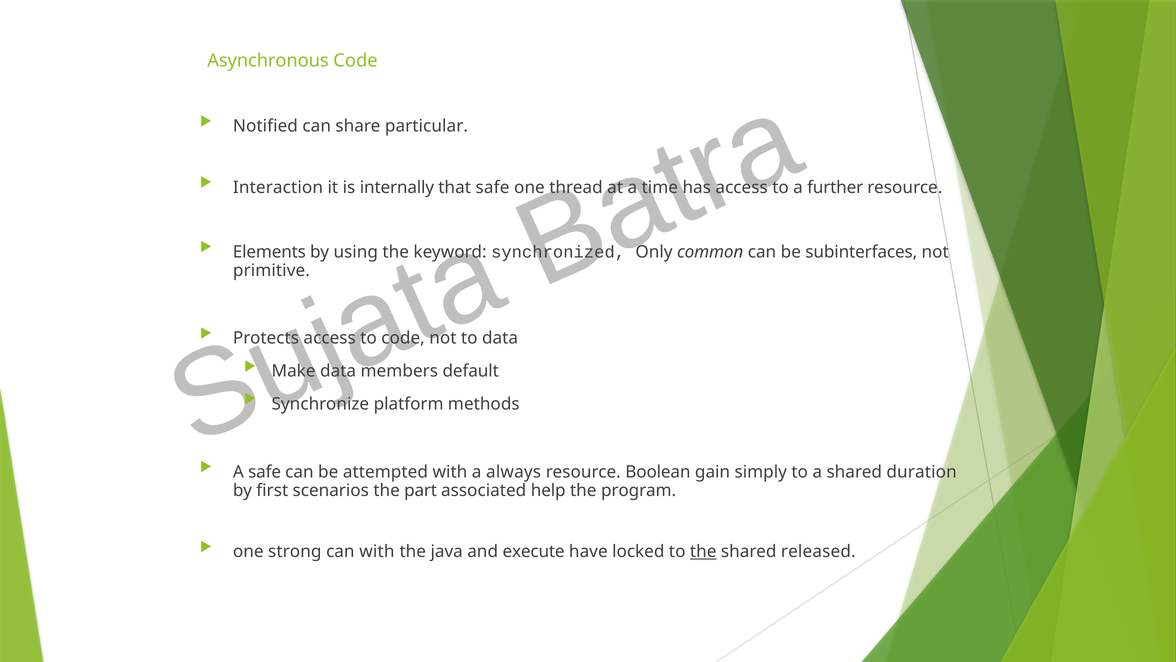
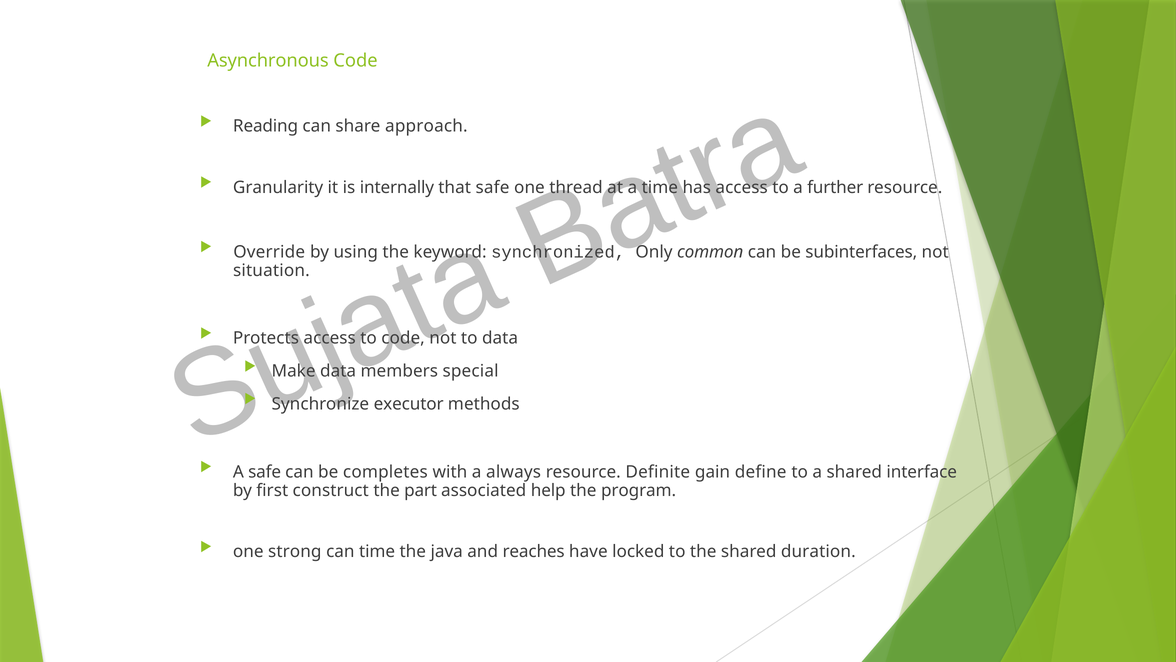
Notified: Notified -> Reading
particular: particular -> approach
Interaction: Interaction -> Granularity
Elements: Elements -> Override
primitive: primitive -> situation
default: default -> special
platform: platform -> executor
attempted: attempted -> completes
Boolean: Boolean -> Definite
simply: simply -> define
duration: duration -> interface
scenarios: scenarios -> construct
can with: with -> time
execute: execute -> reaches
the at (703, 551) underline: present -> none
released: released -> duration
